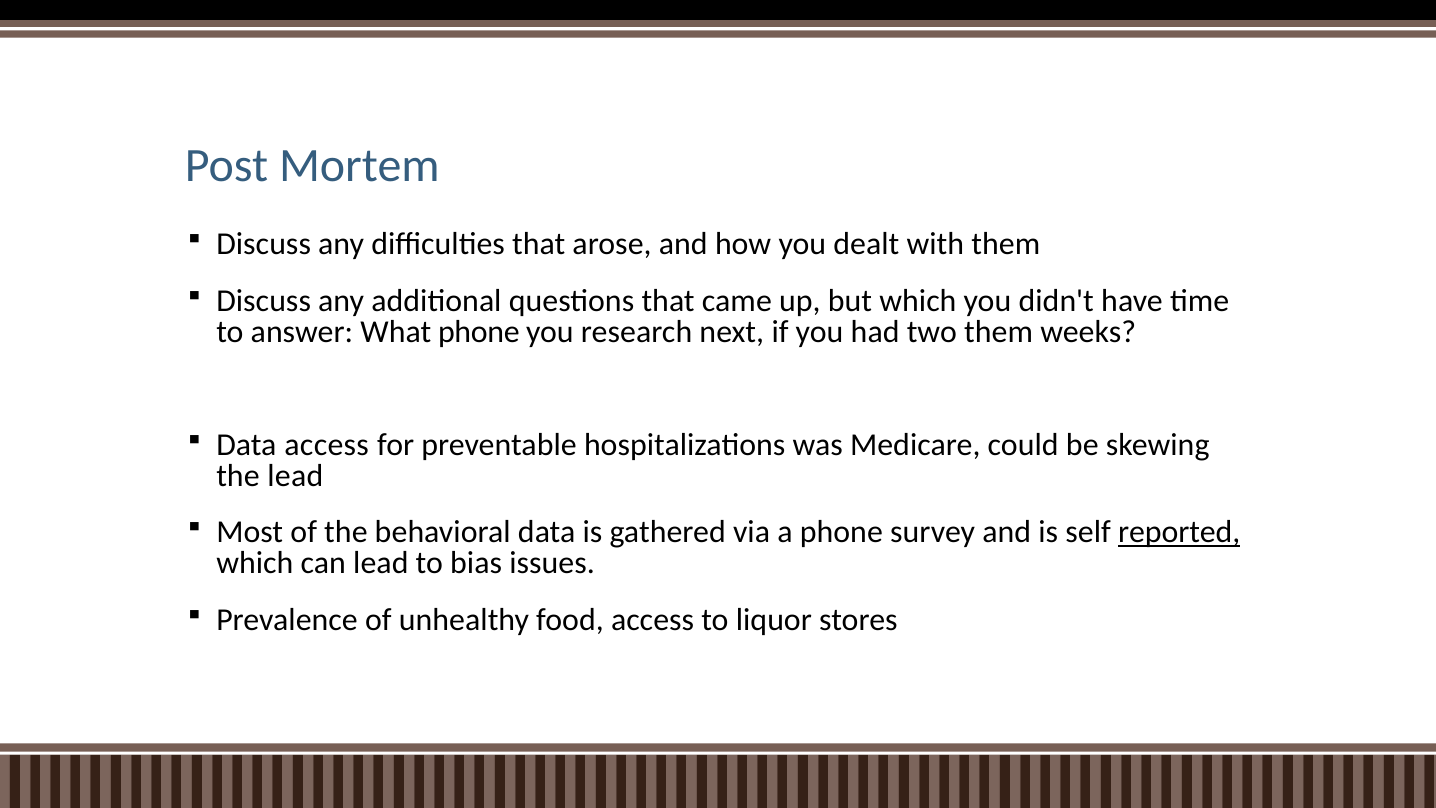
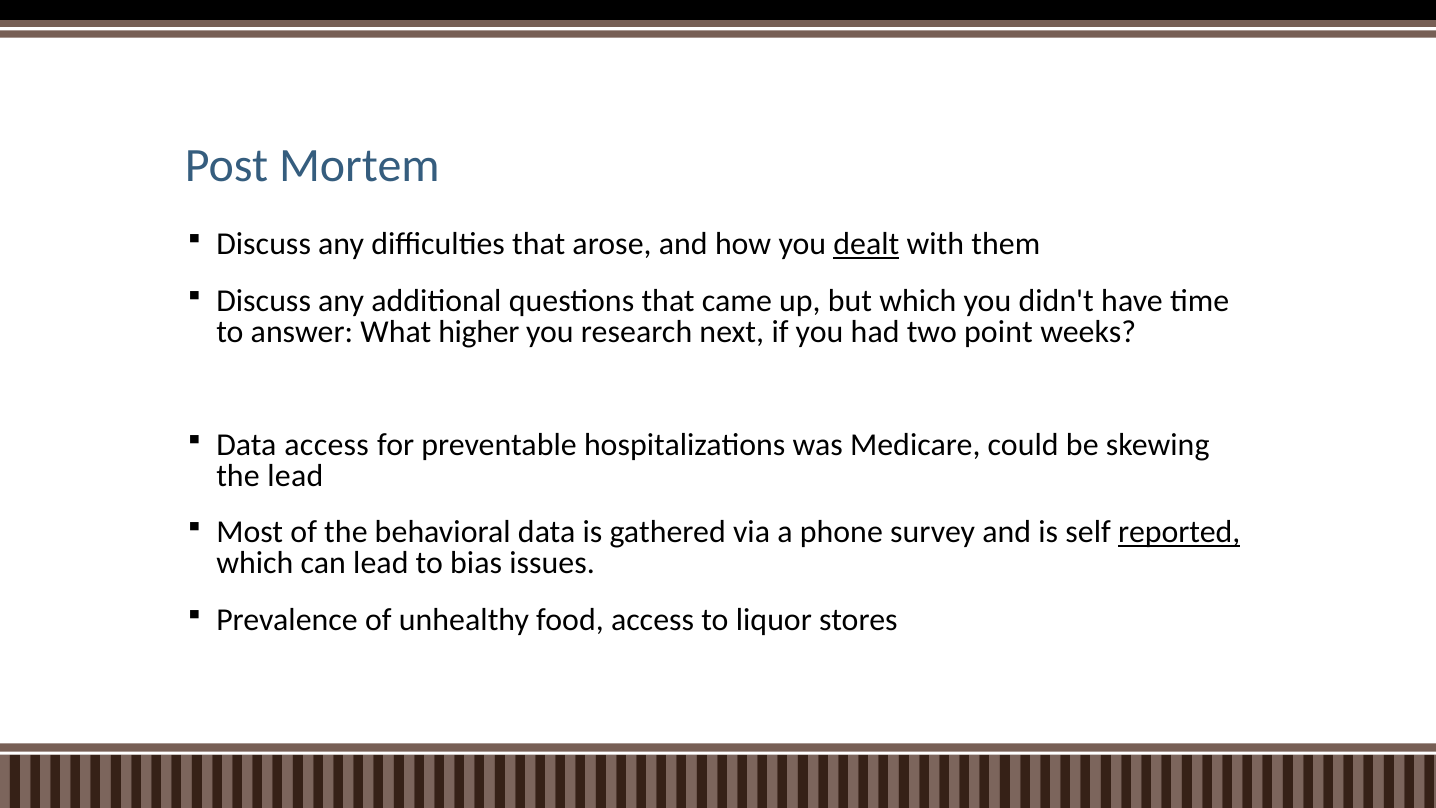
dealt underline: none -> present
What phone: phone -> higher
two them: them -> point
